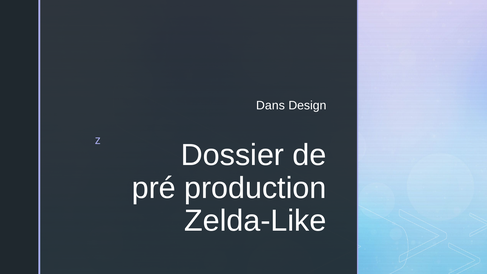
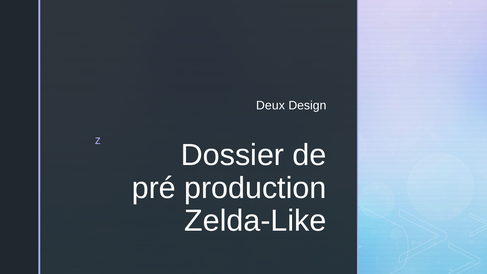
Dans: Dans -> Deux
